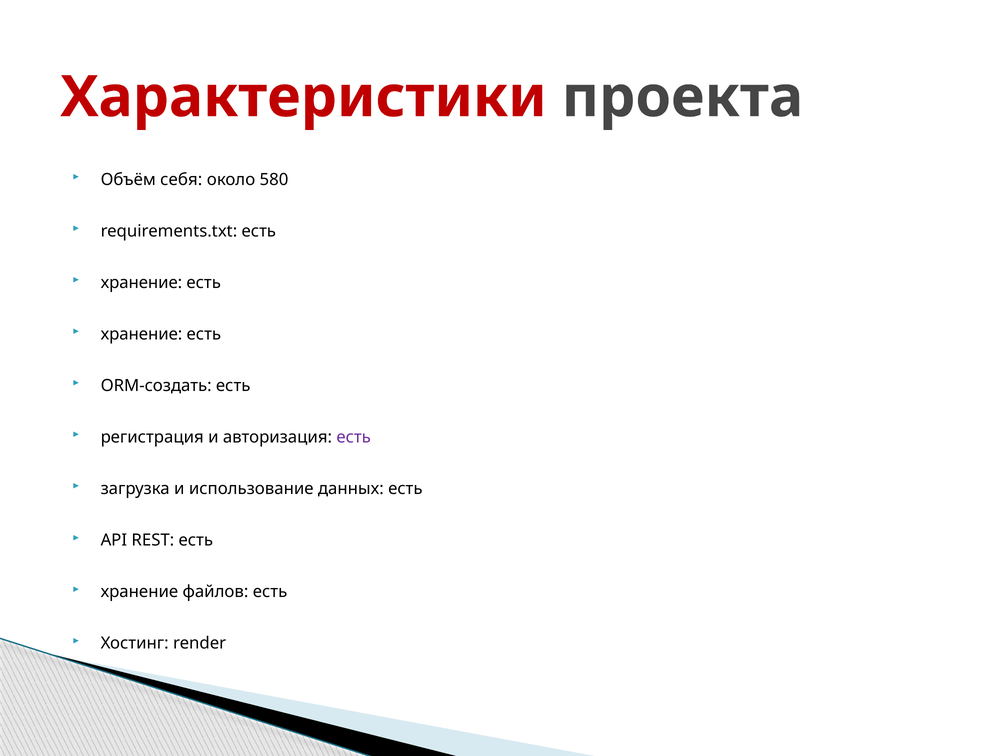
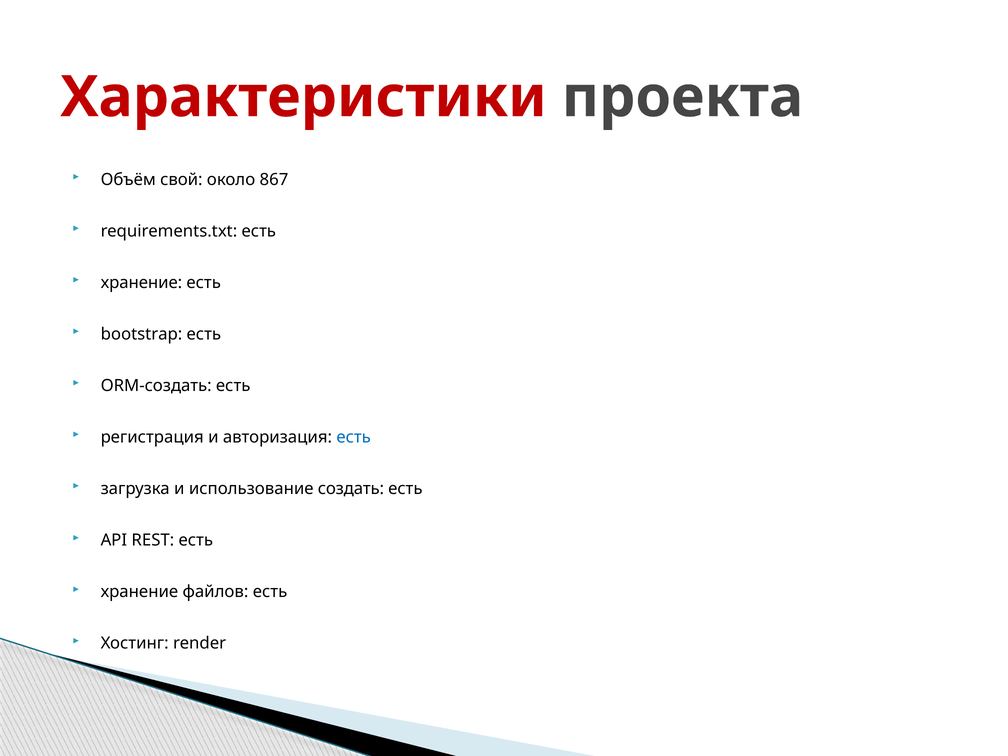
себя: себя -> свой
580: 580 -> 867
хранение at (142, 334): хранение -> bootstrap
есть at (354, 437) colour: purple -> blue
данных: данных -> создать
